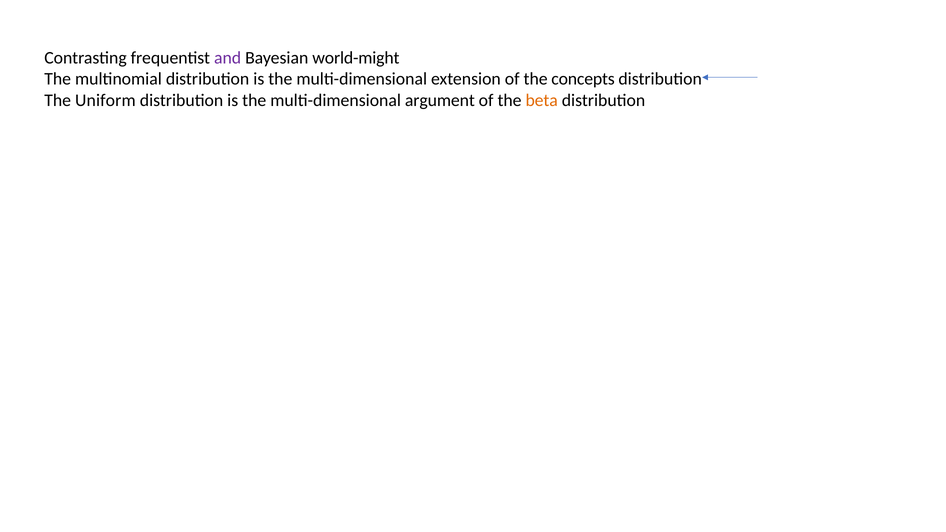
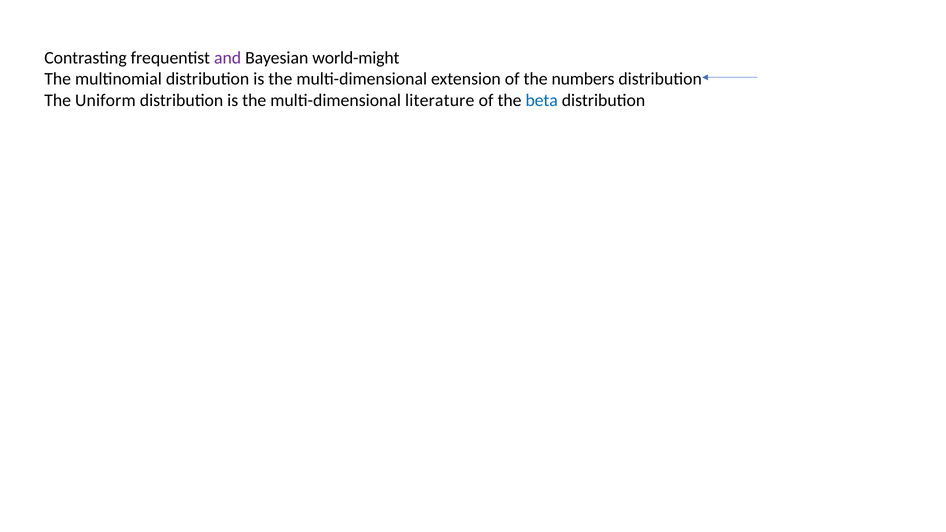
concepts: concepts -> numbers
argument: argument -> literature
beta colour: orange -> blue
